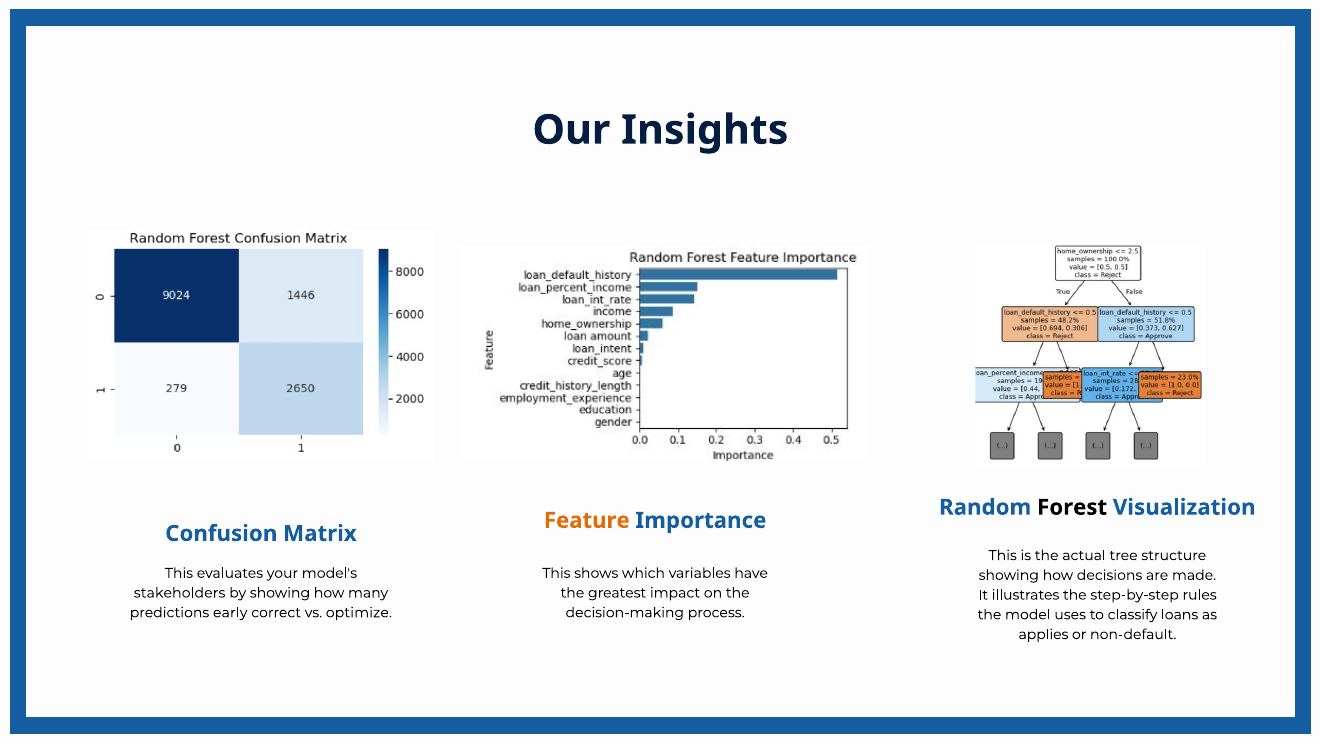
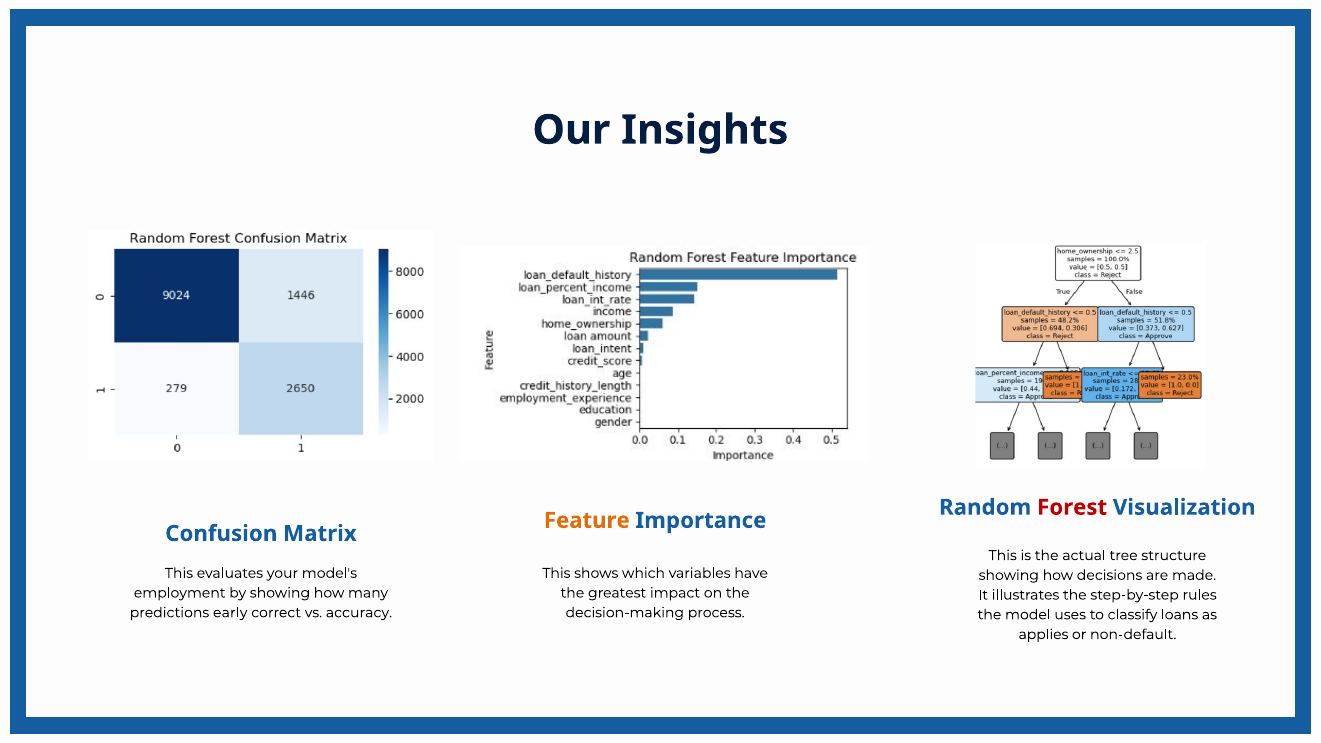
Forest colour: black -> red
stakeholders: stakeholders -> employment
optimize: optimize -> accuracy
